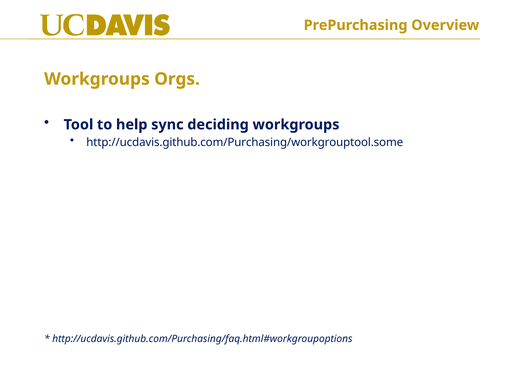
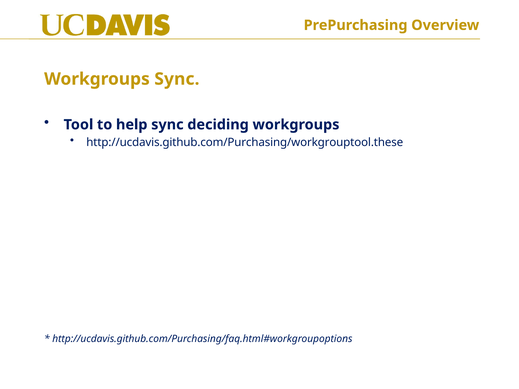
Workgroups Orgs: Orgs -> Sync
http://ucdavis.github.com/Purchasing/workgrouptool.some: http://ucdavis.github.com/Purchasing/workgrouptool.some -> http://ucdavis.github.com/Purchasing/workgrouptool.these
